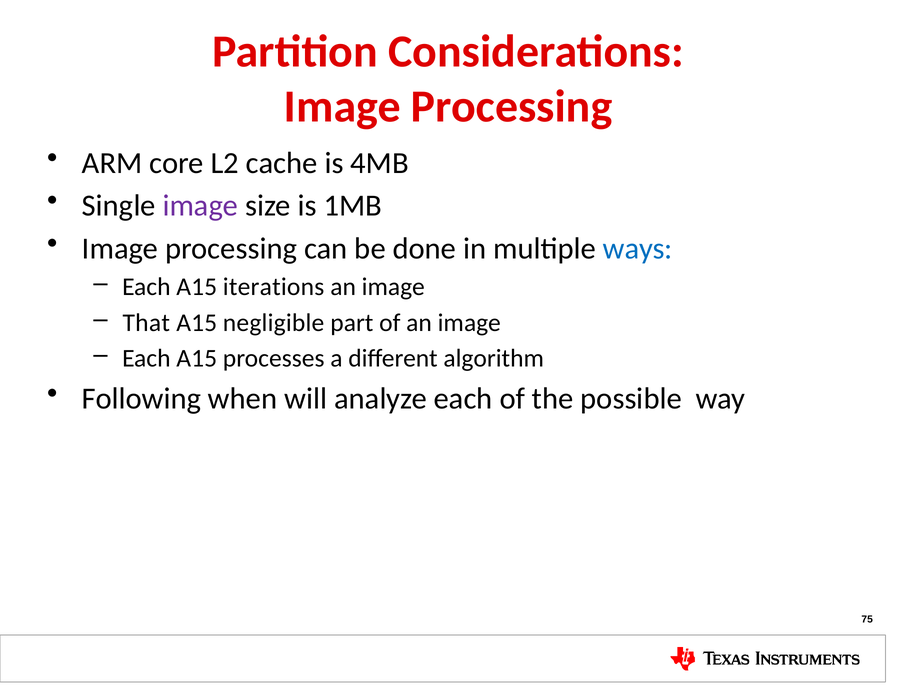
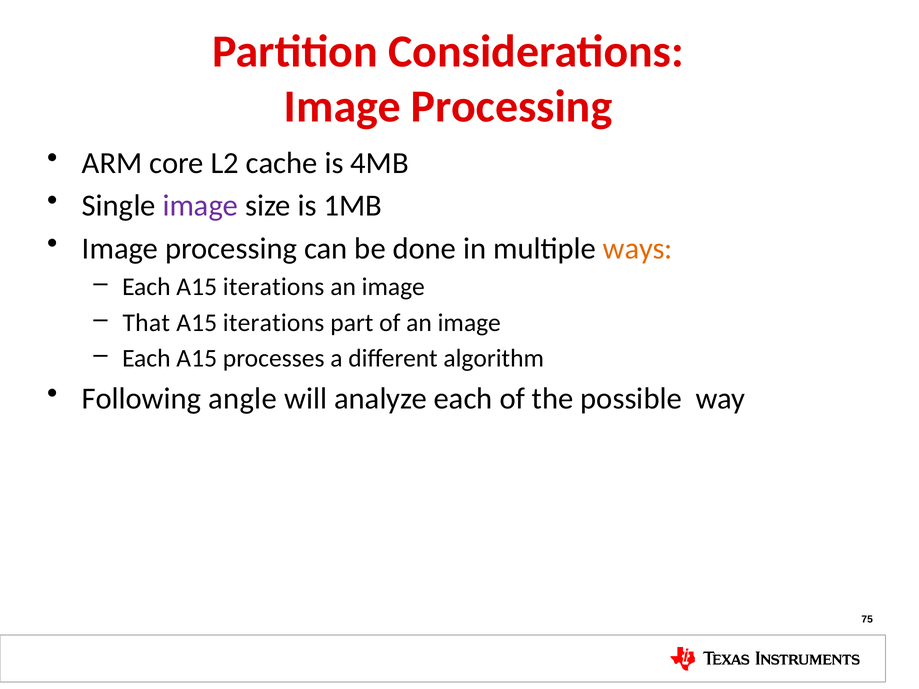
ways colour: blue -> orange
negligible at (274, 323): negligible -> iterations
when: when -> angle
